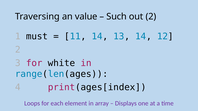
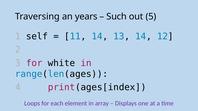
value: value -> years
out 2: 2 -> 5
must: must -> self
